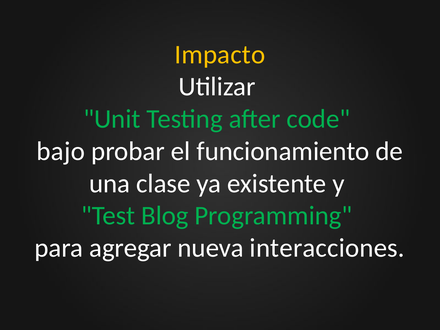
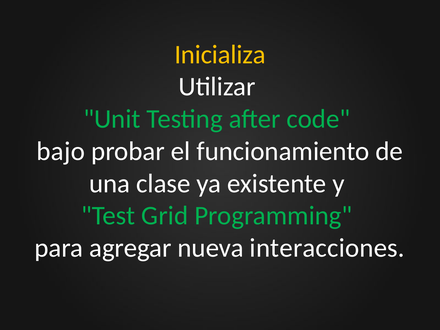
Impacto: Impacto -> Inicializa
Blog: Blog -> Grid
